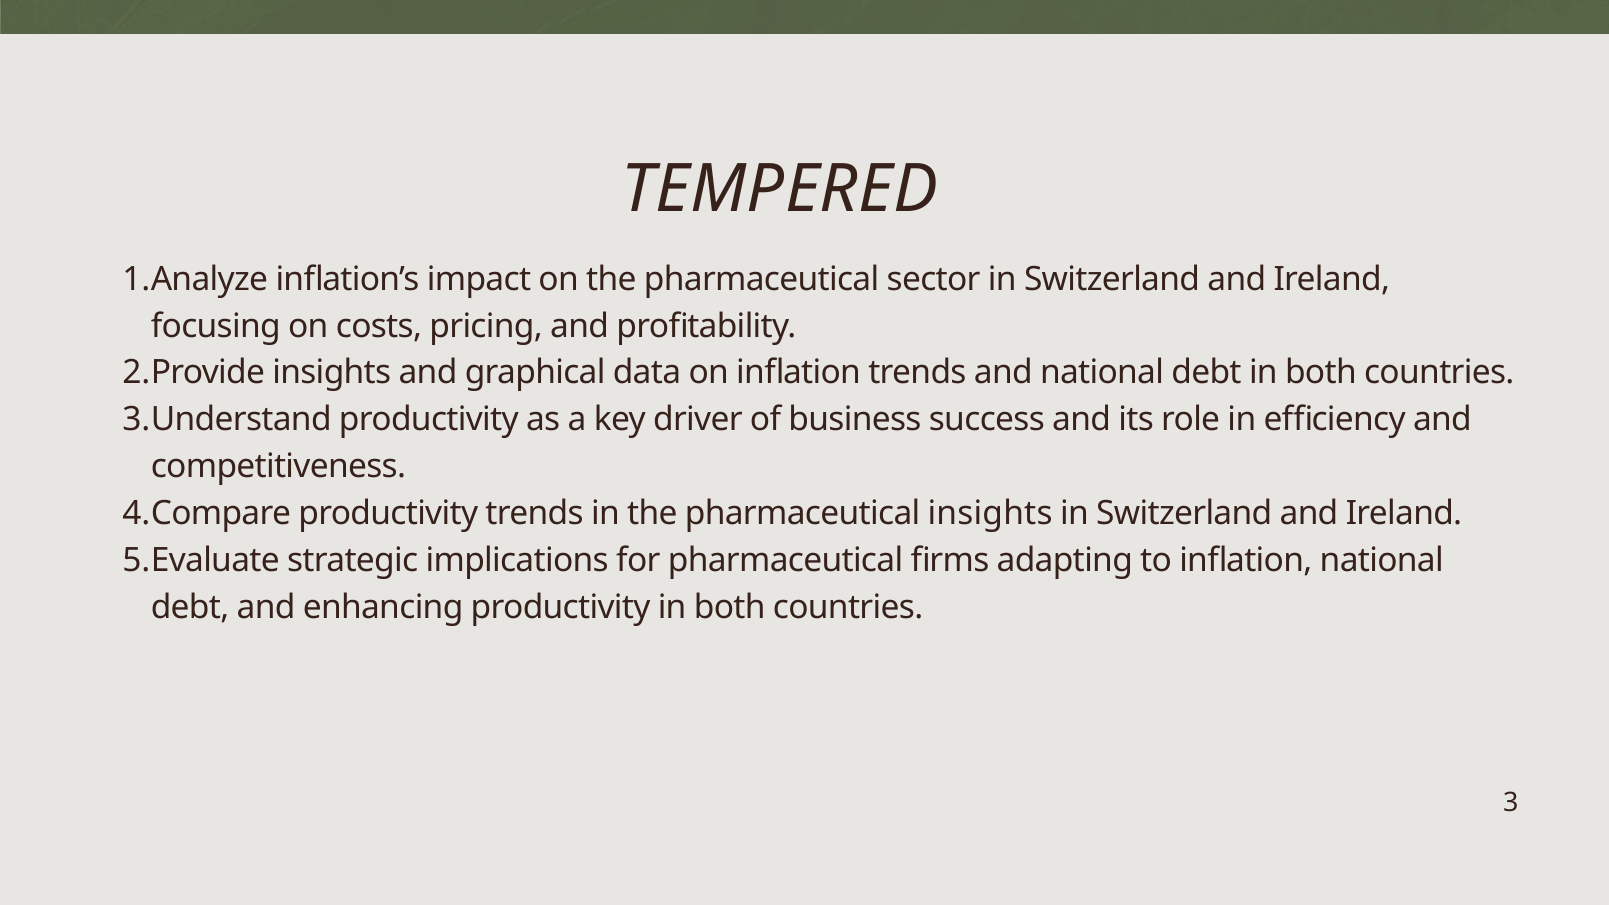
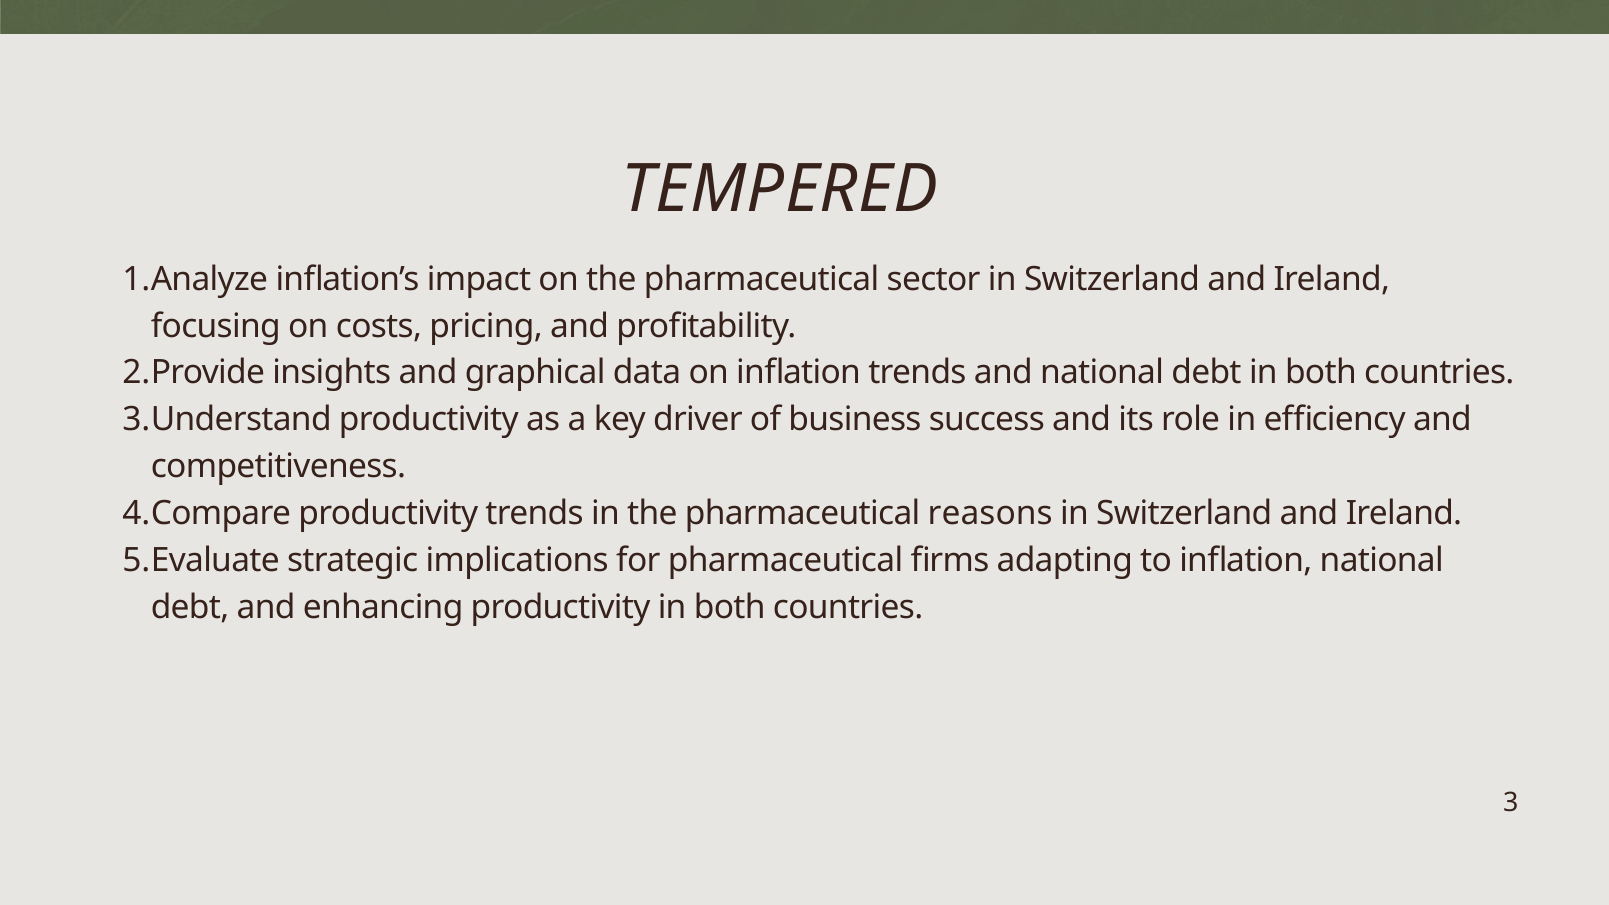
pharmaceutical insights: insights -> reasons
